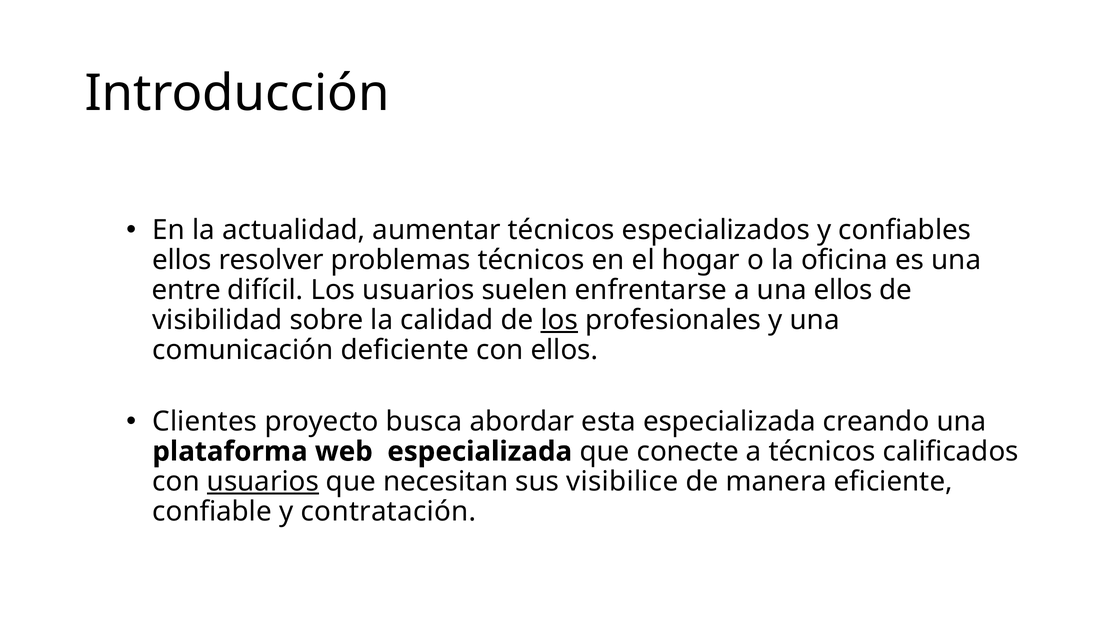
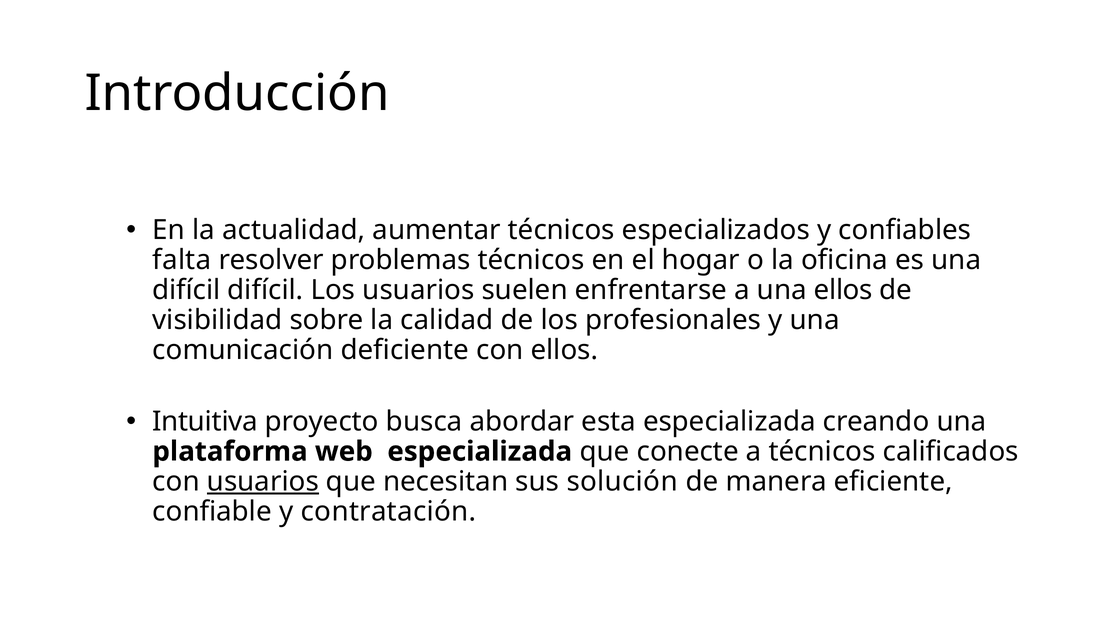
ellos at (182, 260): ellos -> falta
entre at (186, 290): entre -> difícil
los at (559, 320) underline: present -> none
Clientes: Clientes -> Intuitiva
visibilice: visibilice -> solución
